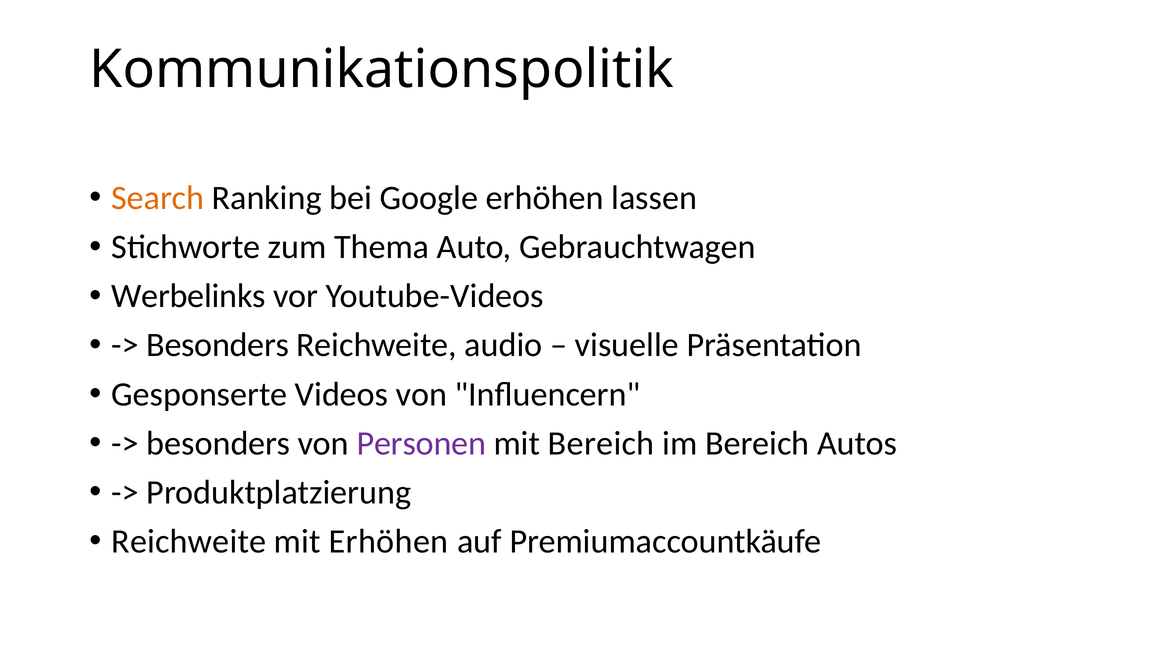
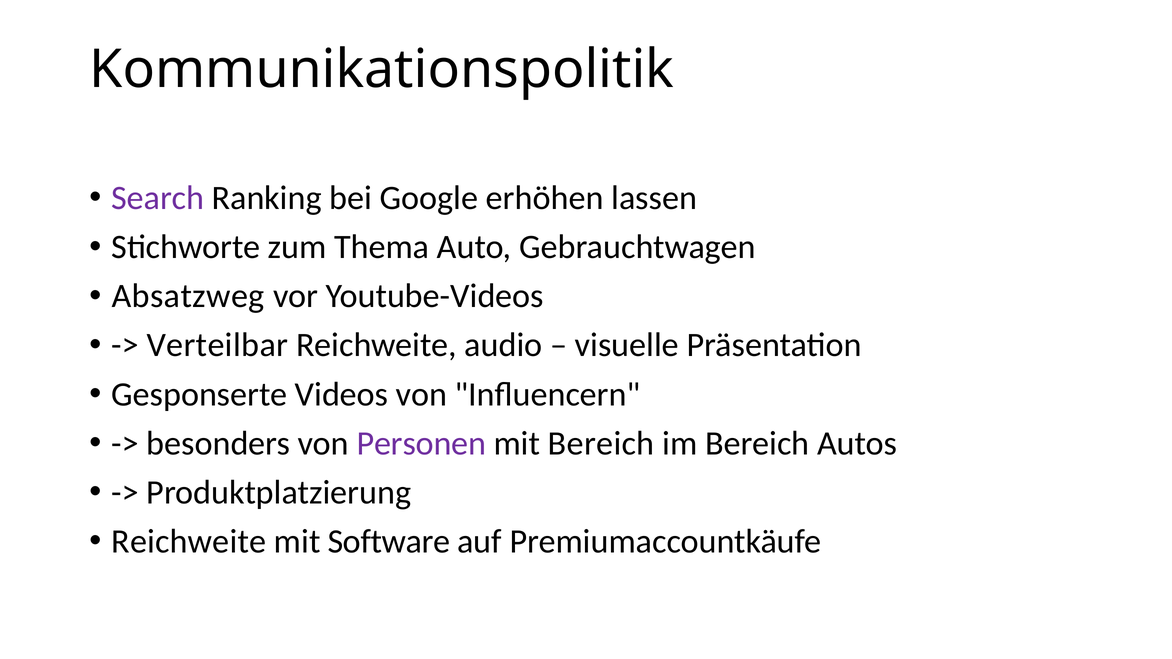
Search colour: orange -> purple
Werbelinks: Werbelinks -> Absatzweg
Besonders at (218, 345): Besonders -> Verteilbar
mit Erhöhen: Erhöhen -> Software
